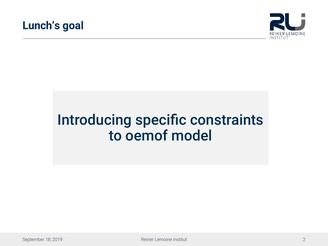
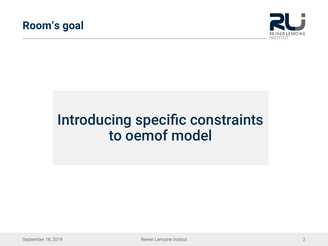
Lunch‘s: Lunch‘s -> Room‘s
